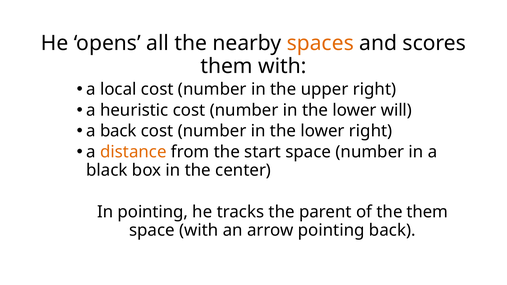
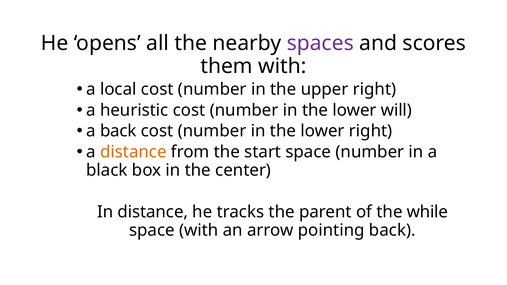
spaces colour: orange -> purple
In pointing: pointing -> distance
the them: them -> while
